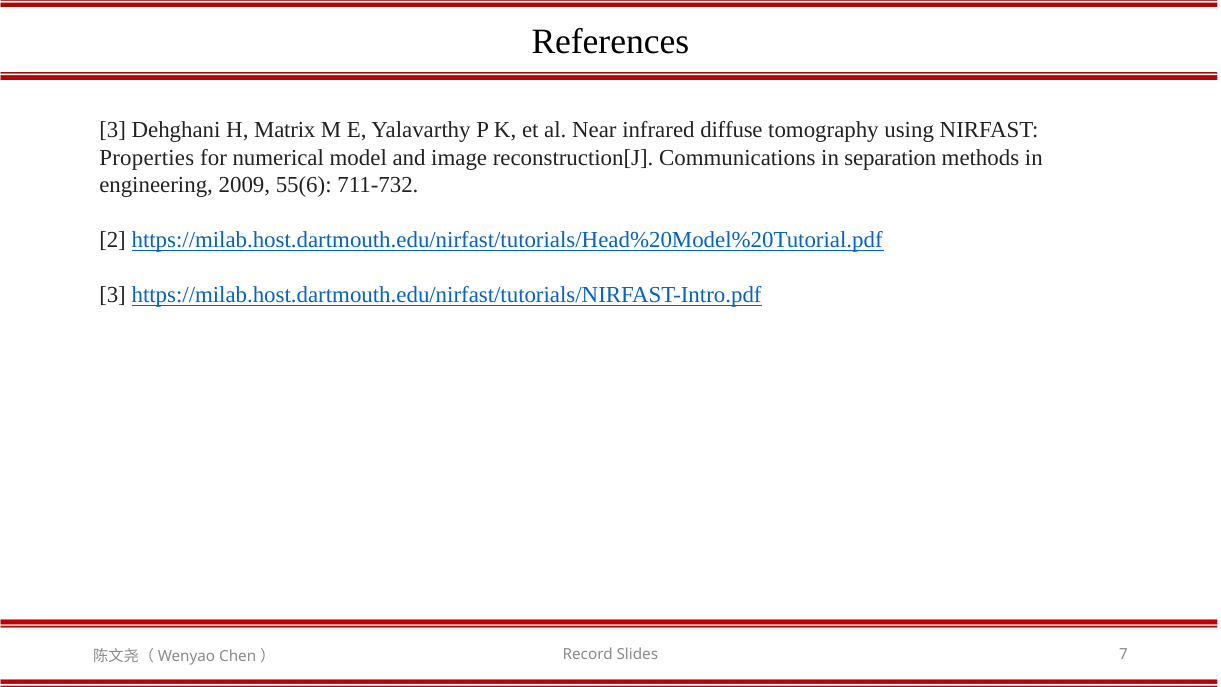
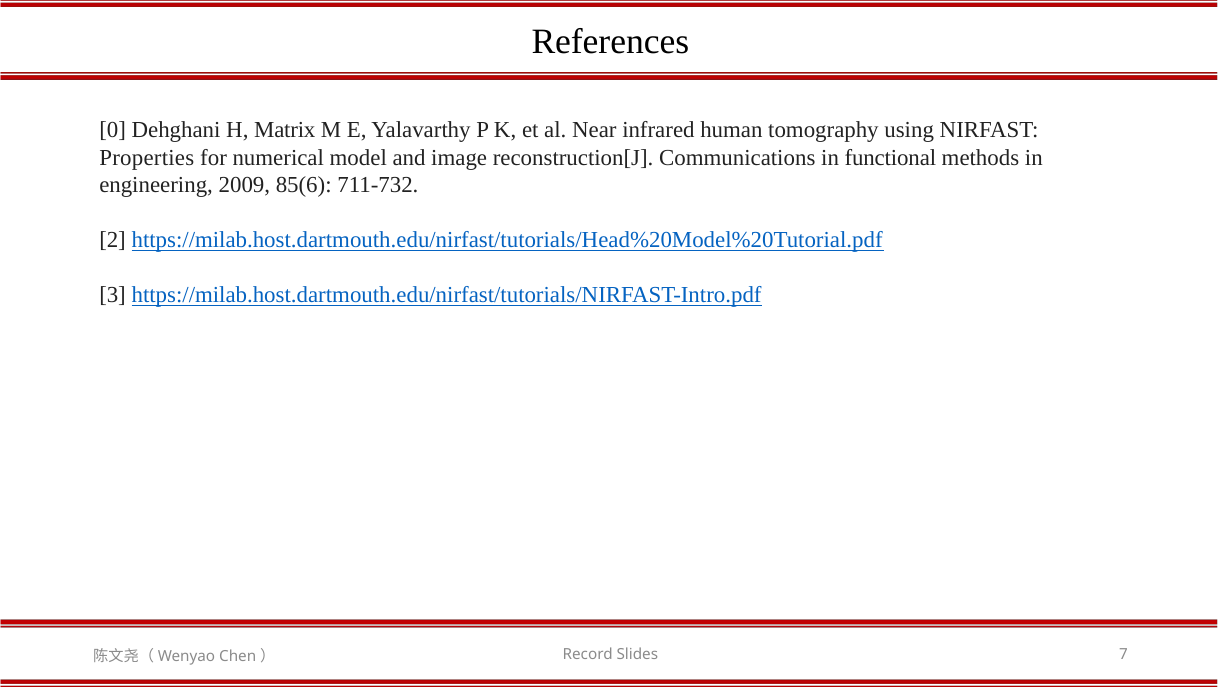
3 at (113, 130): 3 -> 0
diffuse: diffuse -> human
separation: separation -> functional
55(6: 55(6 -> 85(6
